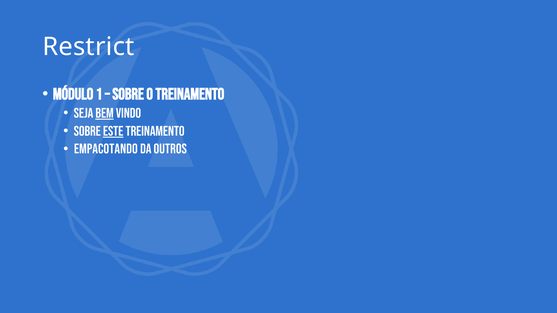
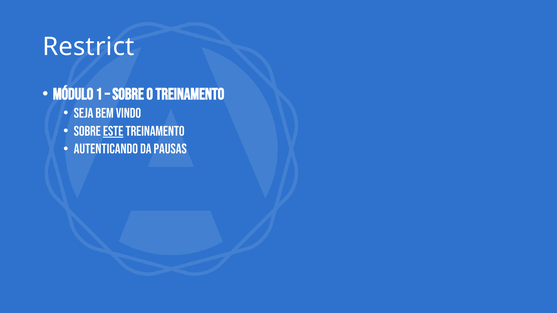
bem underline: present -> none
Empacotando: Empacotando -> Autenticando
Outros: Outros -> Pausas
